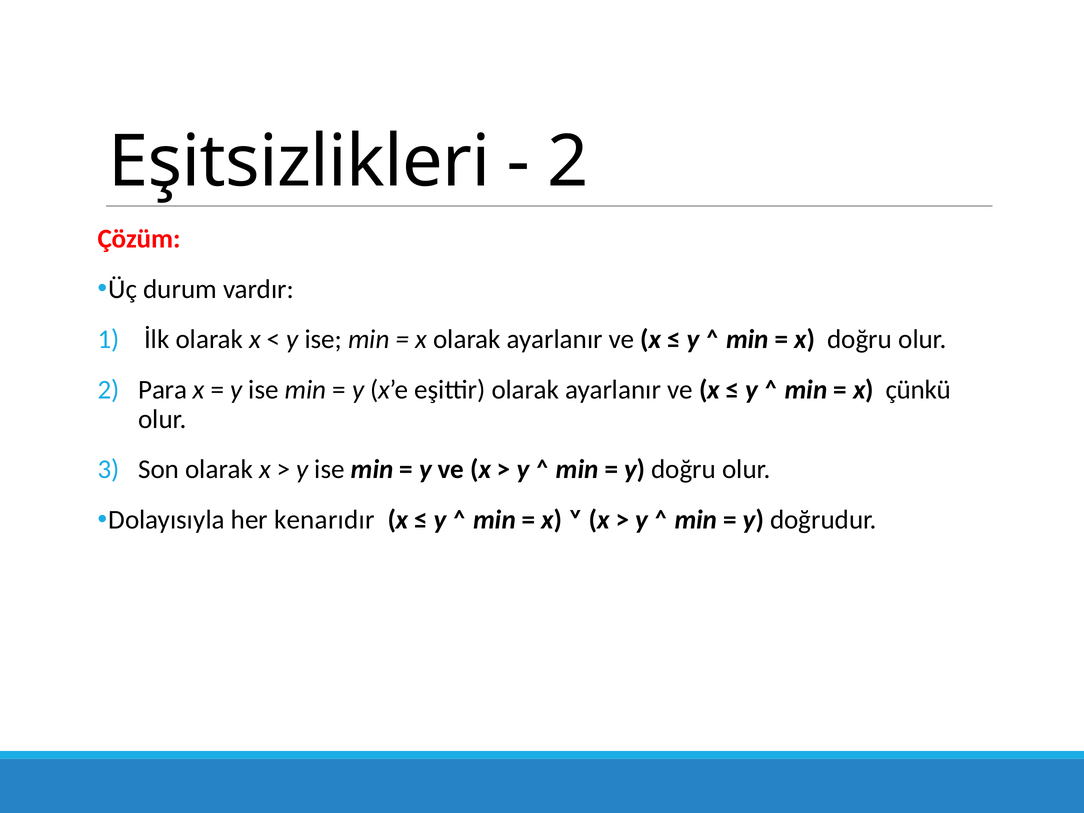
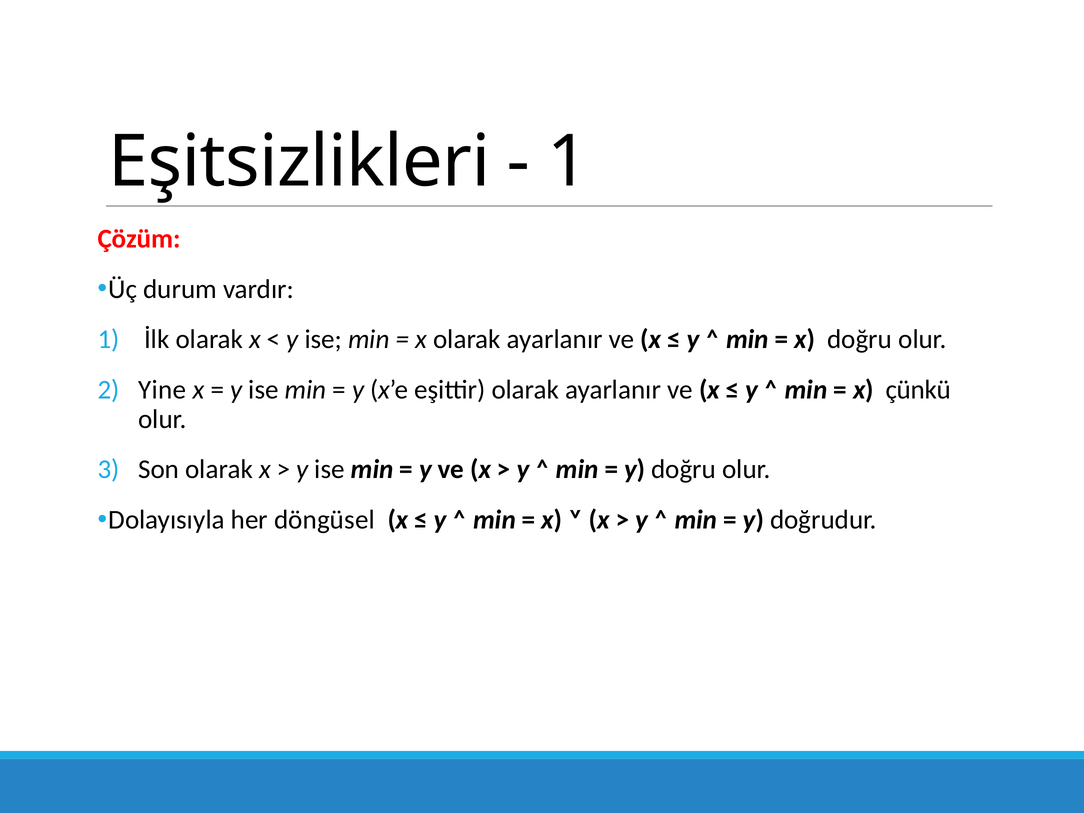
2 at (568, 162): 2 -> 1
Para: Para -> Yine
kenarıdır: kenarıdır -> döngüsel
